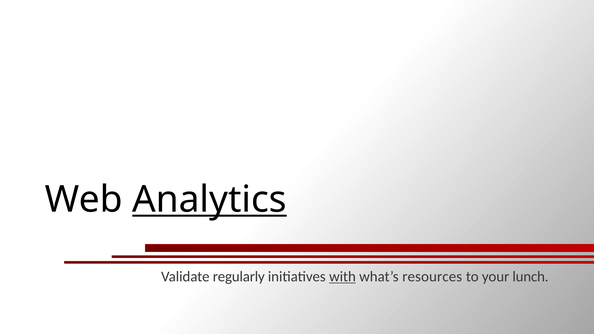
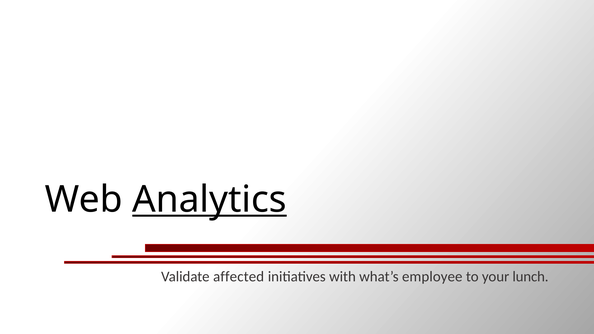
regularly: regularly -> affected
with underline: present -> none
resources: resources -> employee
